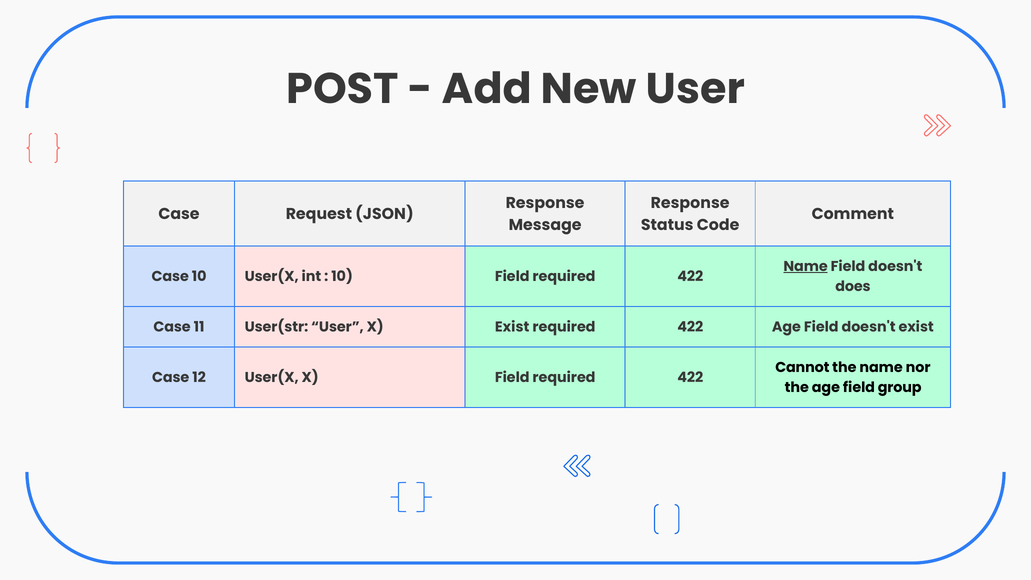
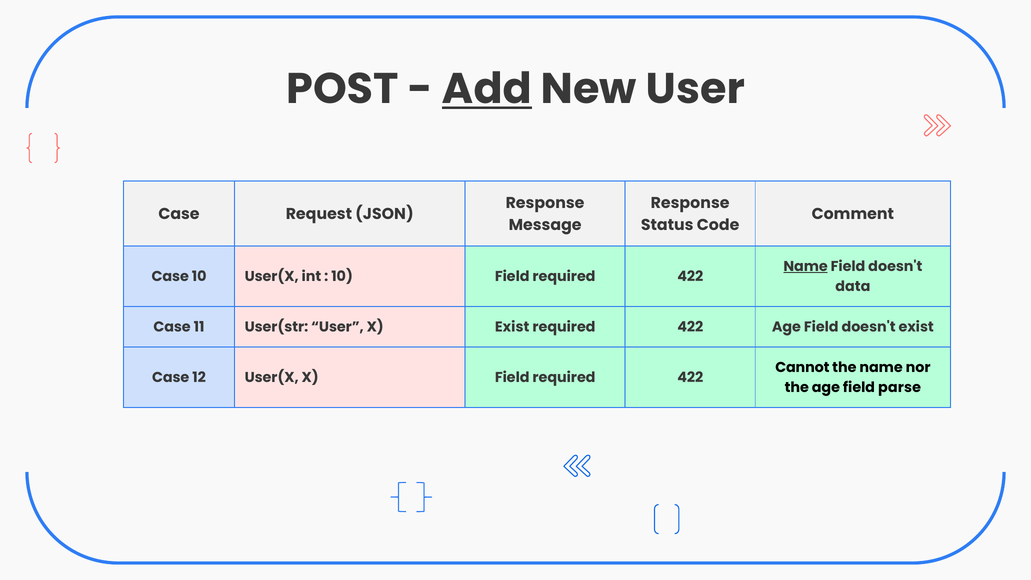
Add underline: none -> present
does: does -> data
group: group -> parse
